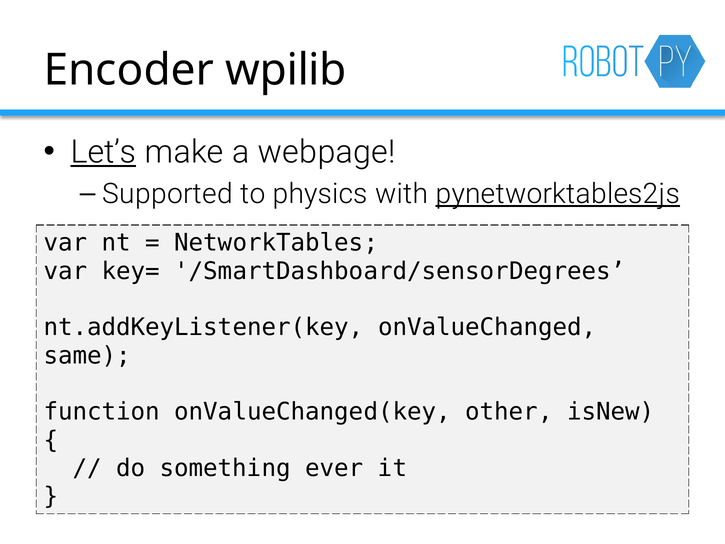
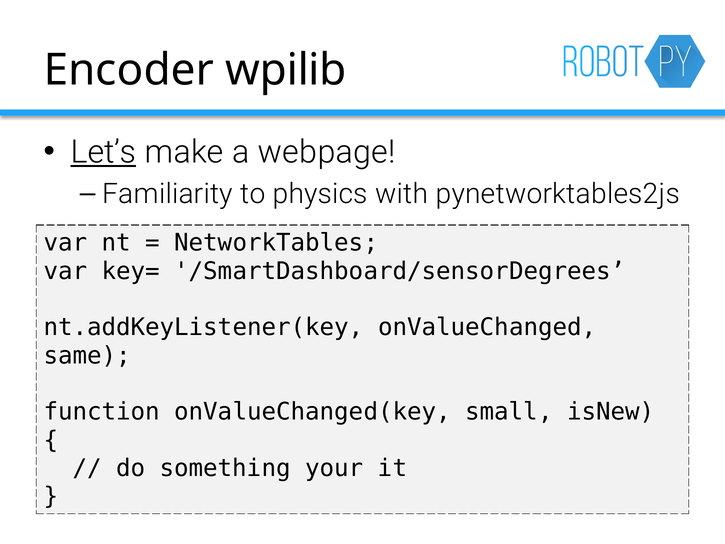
Supported: Supported -> Familiarity
pynetworktables2js underline: present -> none
other: other -> small
ever: ever -> your
